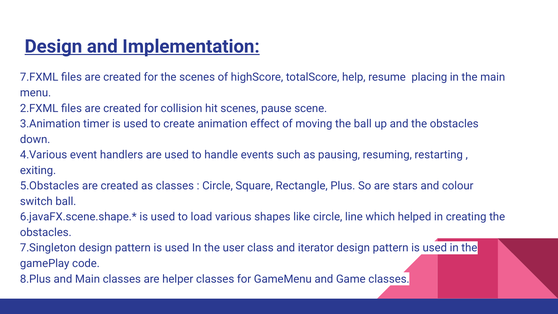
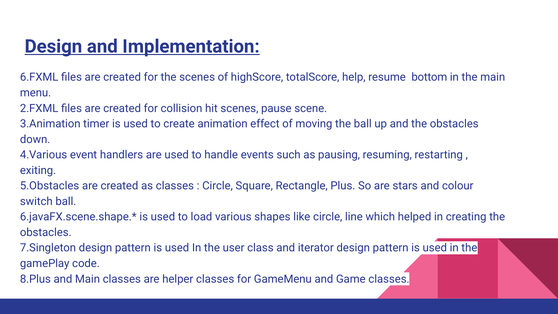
7.FXML: 7.FXML -> 6.FXML
placing: placing -> bottom
